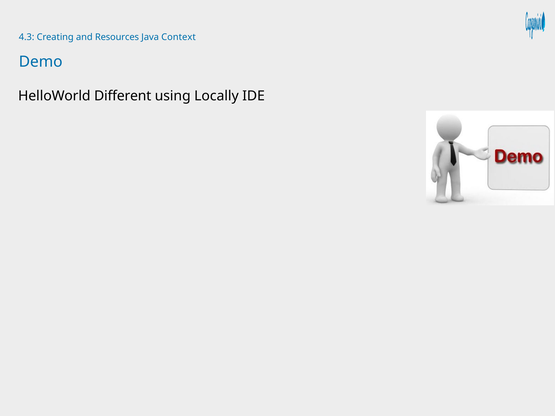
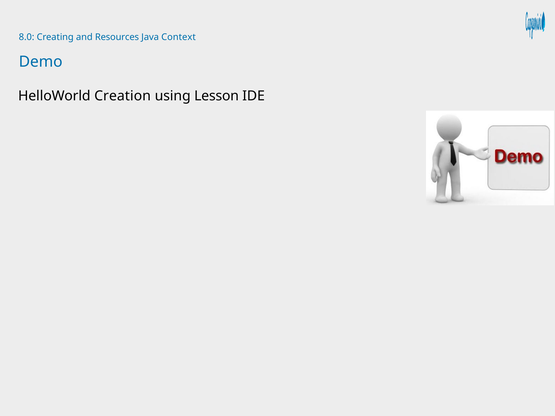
4.3: 4.3 -> 8.0
Different: Different -> Creation
Locally: Locally -> Lesson
